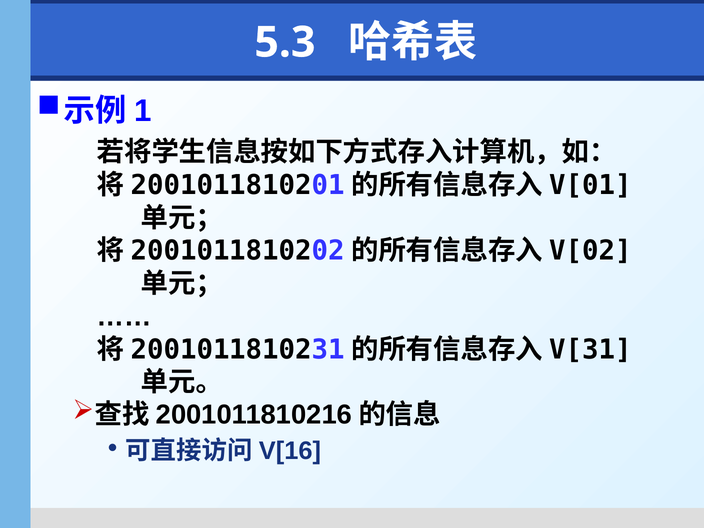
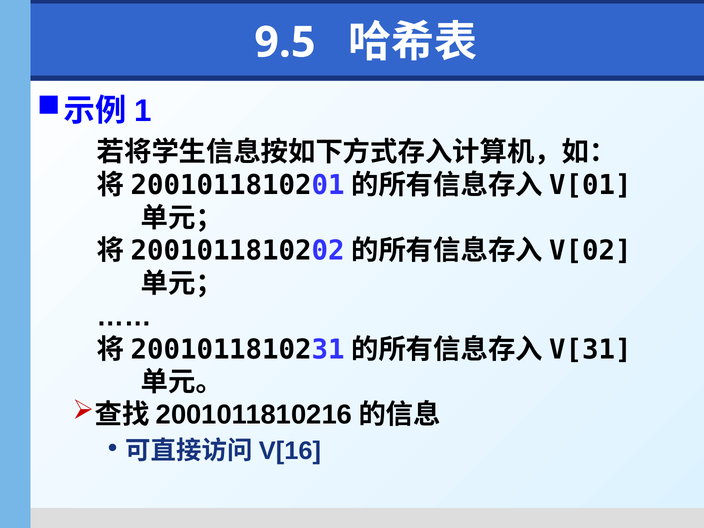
5.3: 5.3 -> 9.5
